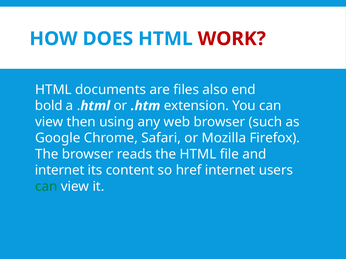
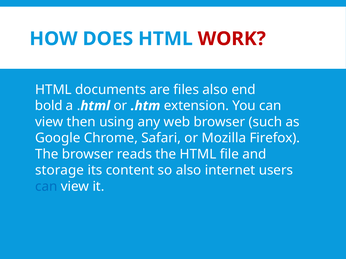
internet at (60, 171): internet -> storage
so href: href -> also
can at (46, 187) colour: green -> blue
